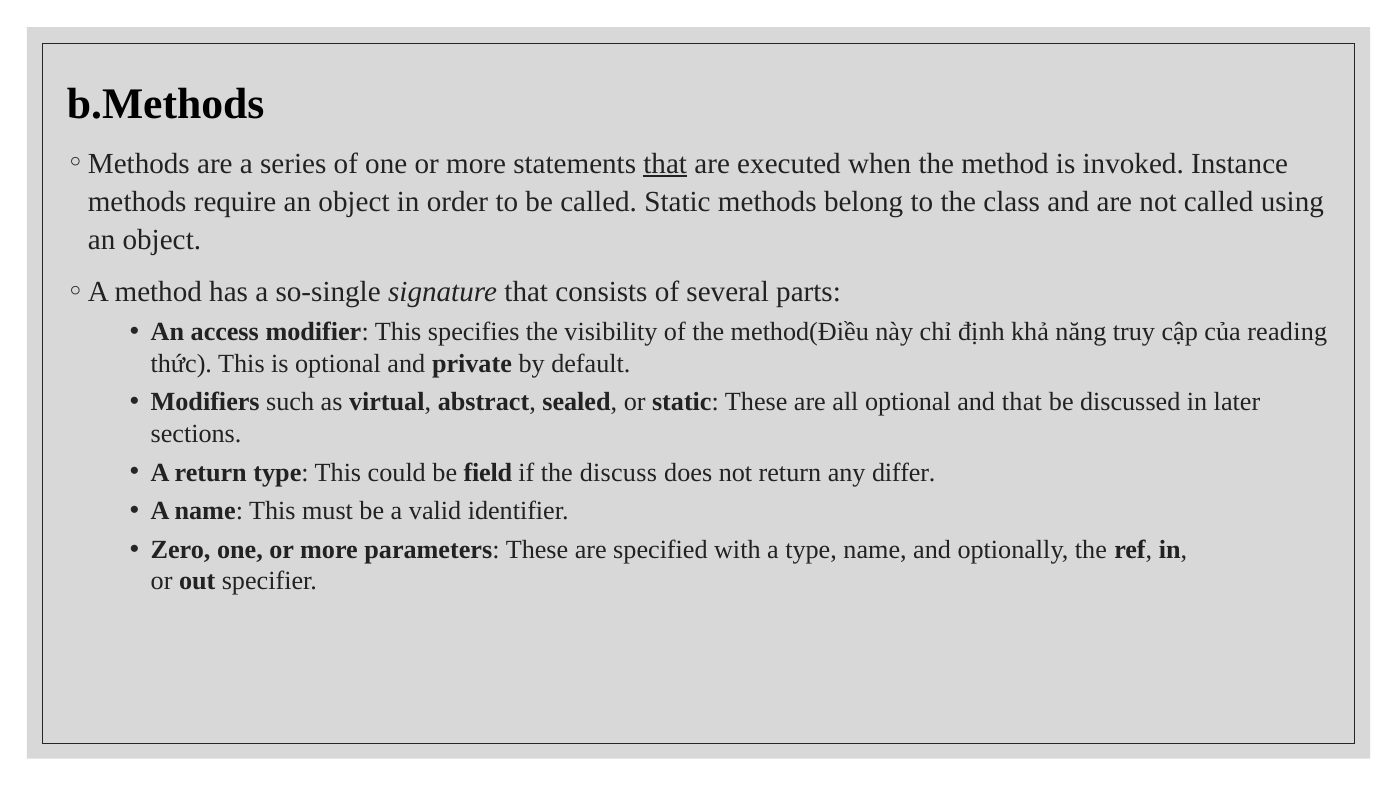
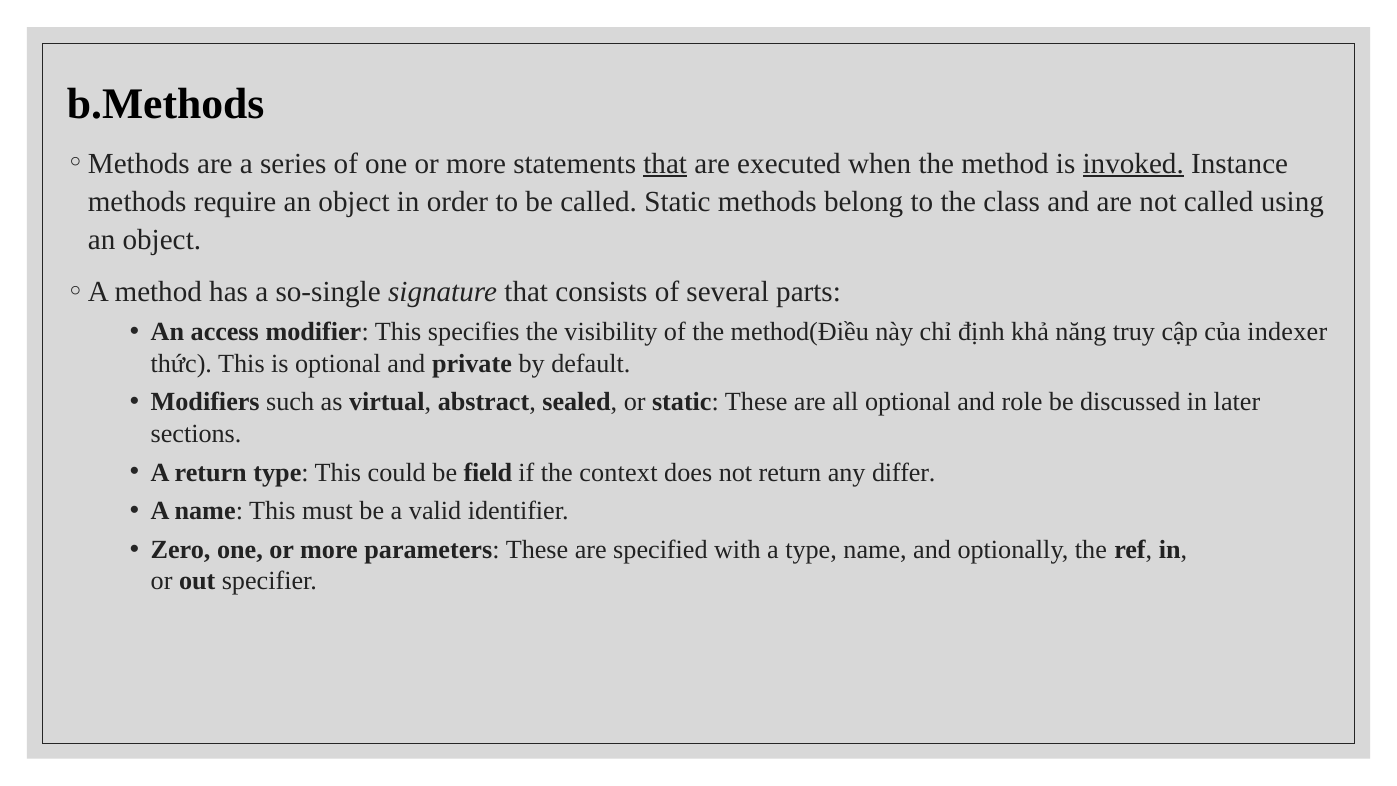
invoked underline: none -> present
reading: reading -> indexer
and that: that -> role
discuss: discuss -> context
